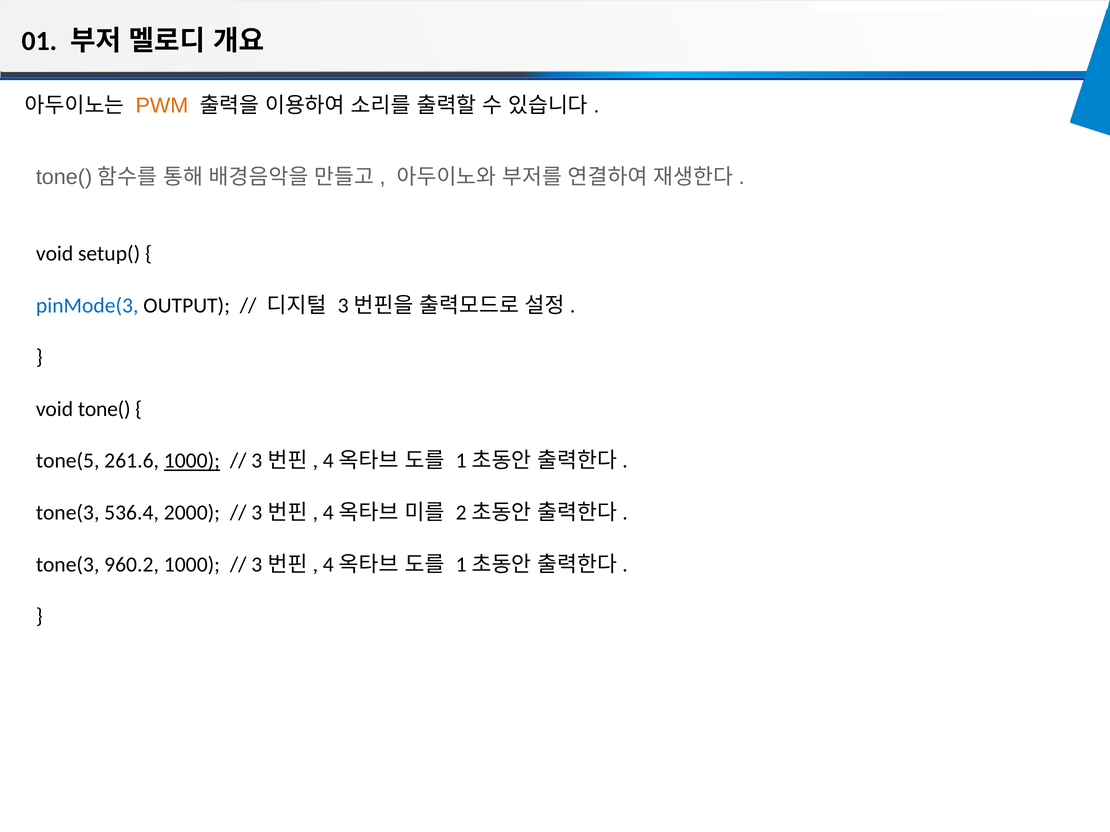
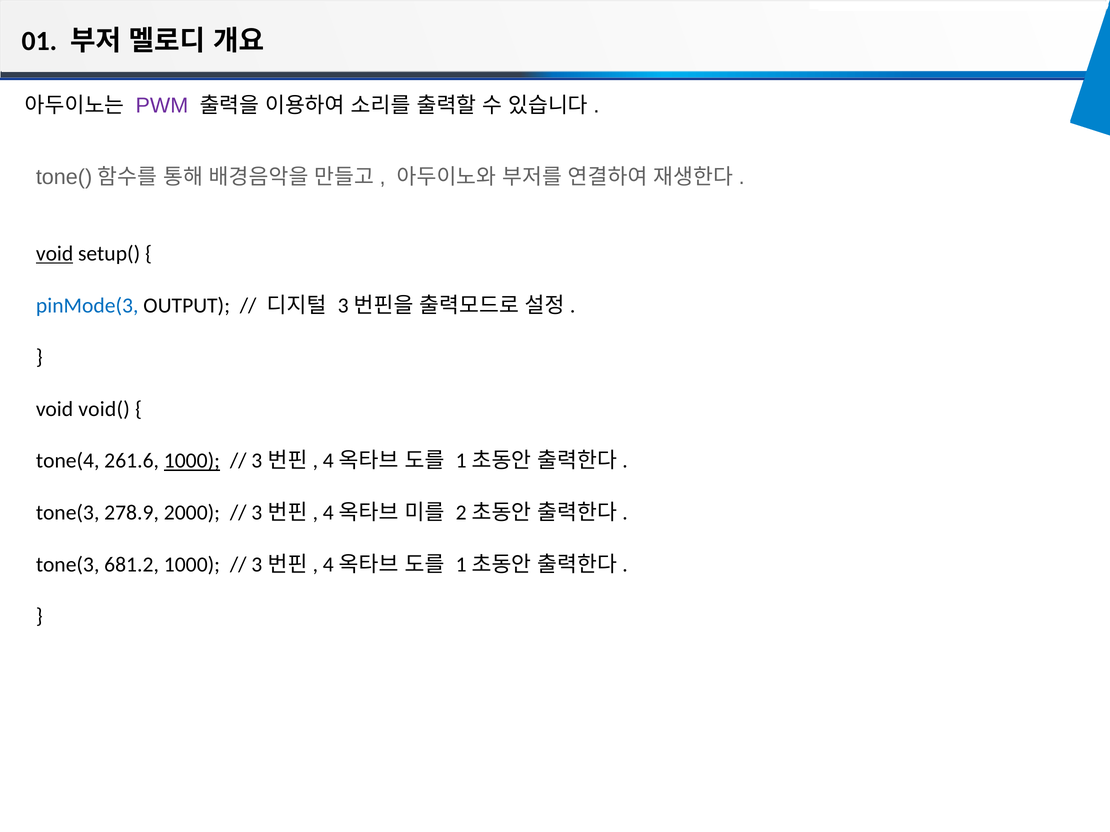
PWM colour: orange -> purple
void at (55, 254) underline: none -> present
tone(: tone( -> void(
tone(5: tone(5 -> tone(4
536.4: 536.4 -> 278.9
960.2: 960.2 -> 681.2
